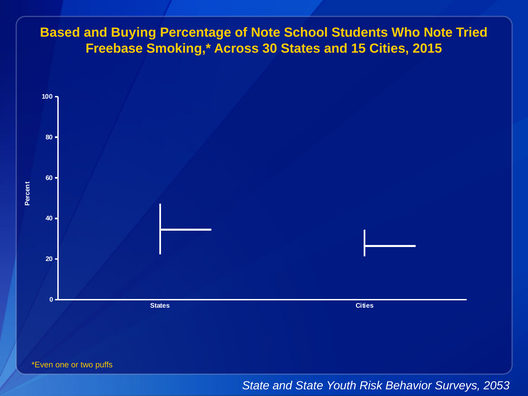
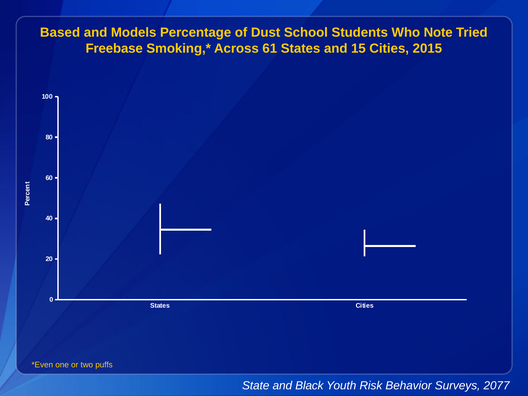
Buying: Buying -> Models
of Note: Note -> Dust
30: 30 -> 61
and State: State -> Black
2053: 2053 -> 2077
